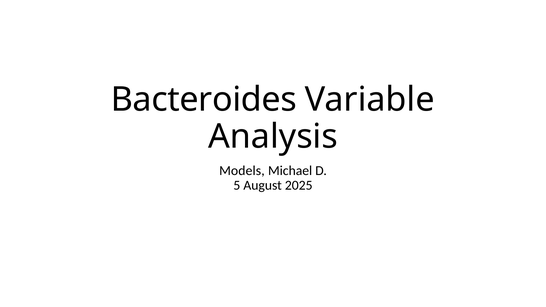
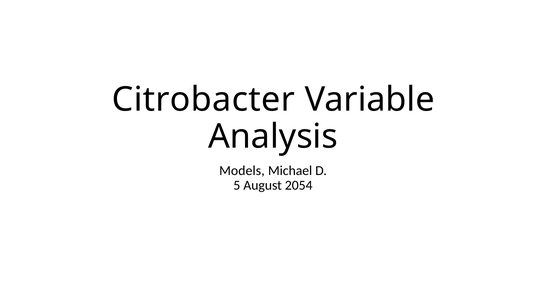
Bacteroides: Bacteroides -> Citrobacter
2025: 2025 -> 2054
